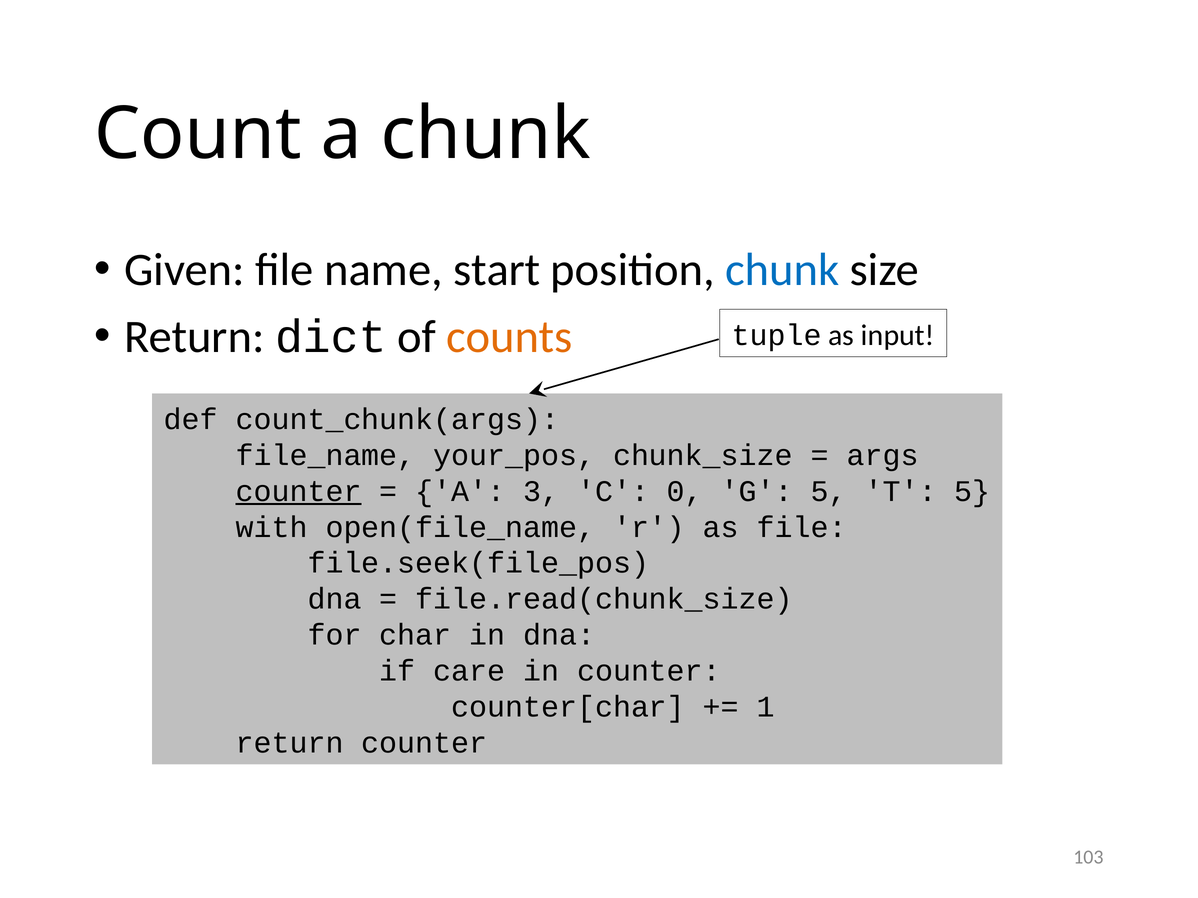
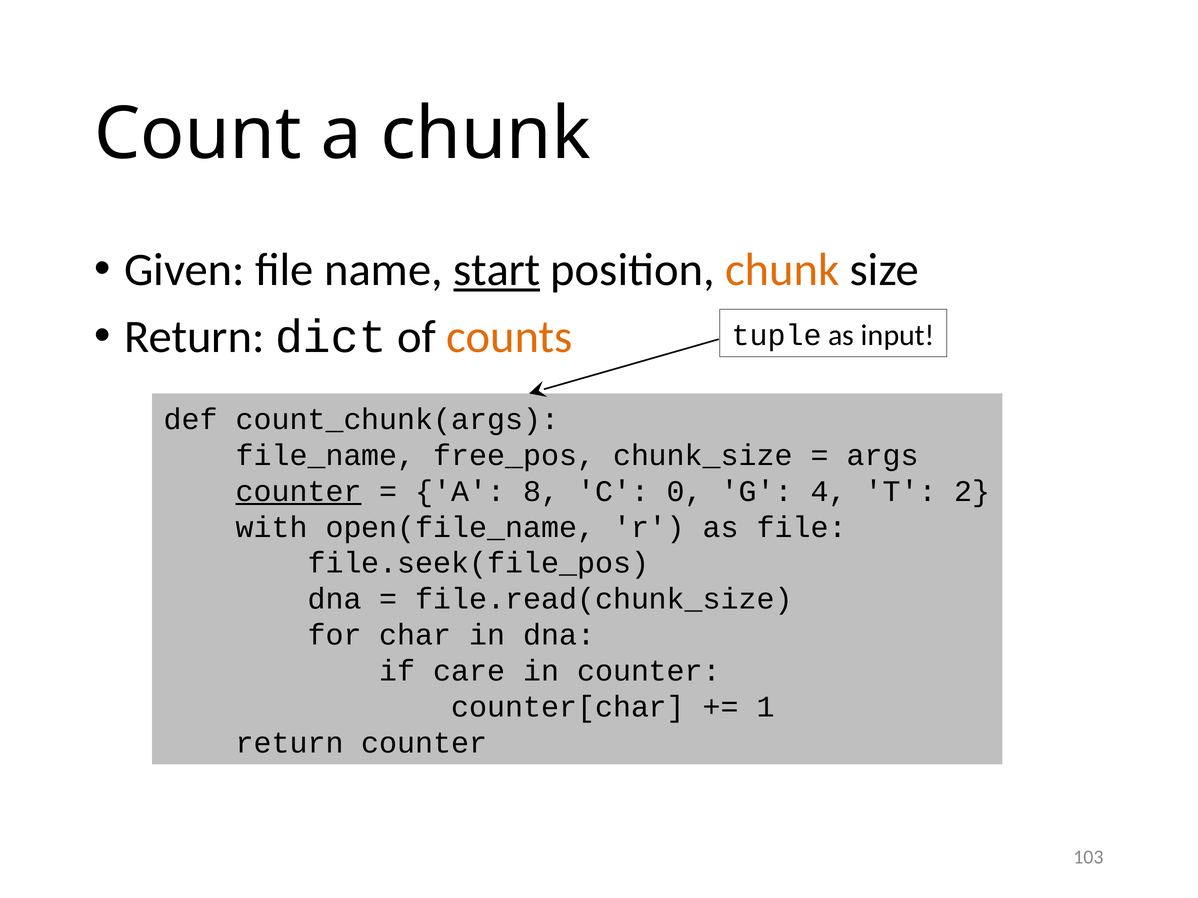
start underline: none -> present
chunk at (782, 270) colour: blue -> orange
your_pos: your_pos -> free_pos
3: 3 -> 8
G 5: 5 -> 4
T 5: 5 -> 2
